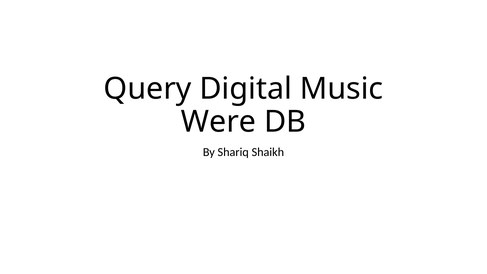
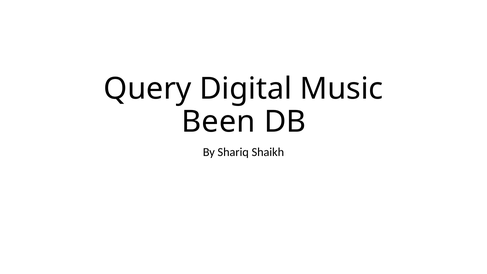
Were: Were -> Been
